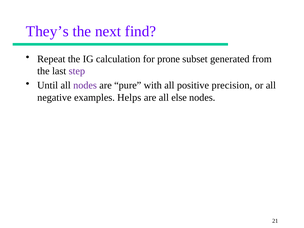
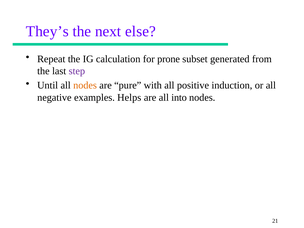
find: find -> else
nodes at (85, 85) colour: purple -> orange
precision: precision -> induction
else: else -> into
